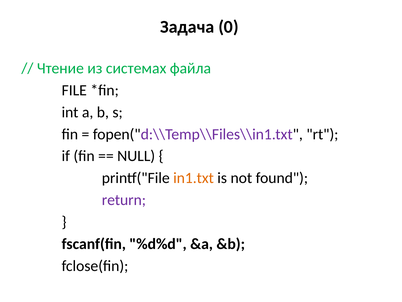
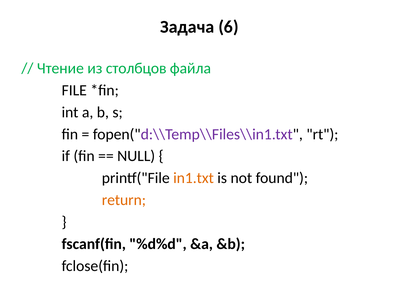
0: 0 -> 6
системах: системах -> столбцов
return colour: purple -> orange
